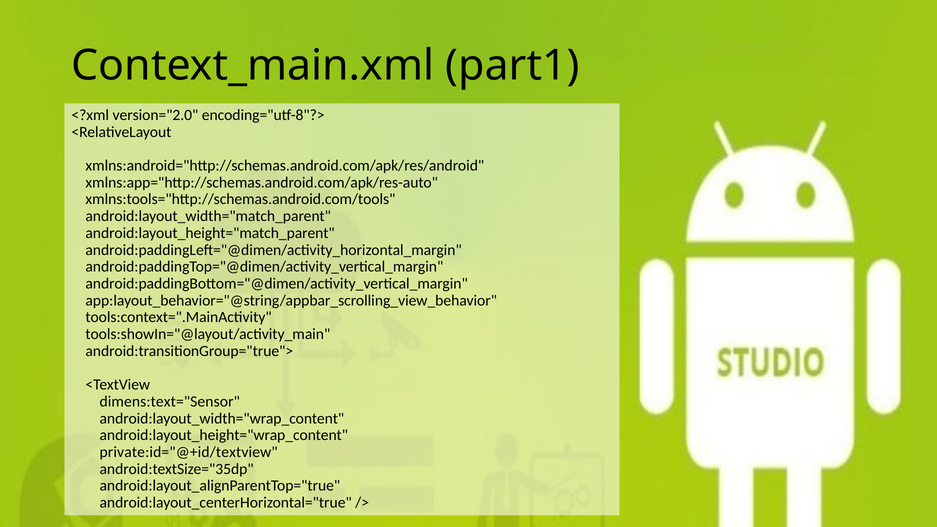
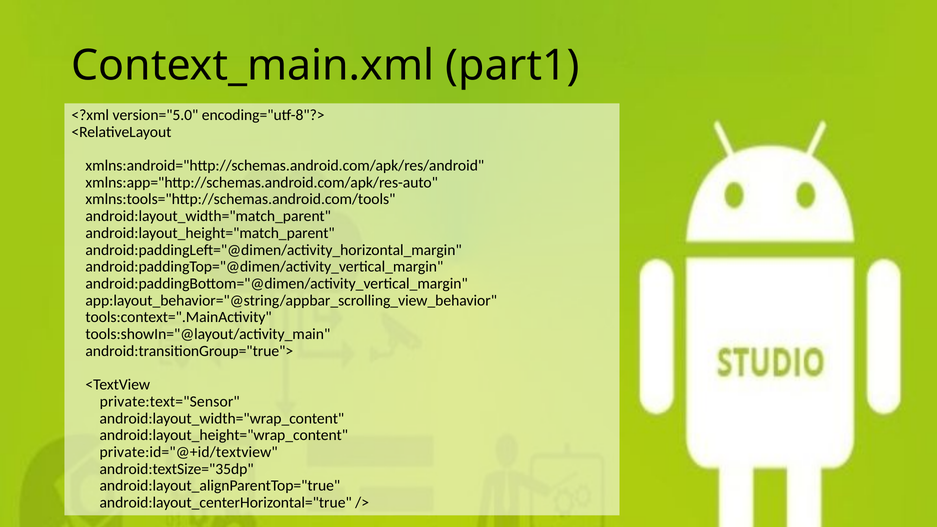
version="2.0: version="2.0 -> version="5.0
dimens:text="Sensor: dimens:text="Sensor -> private:text="Sensor
